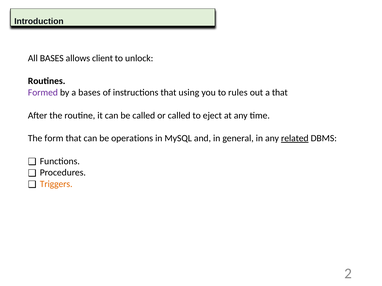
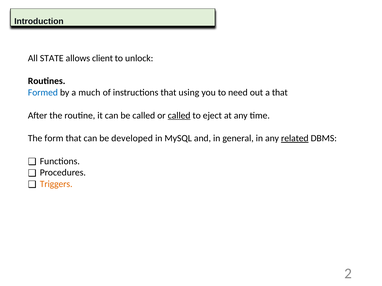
All BASES: BASES -> STATE
Formed colour: purple -> blue
a bases: bases -> much
rules: rules -> need
called at (179, 116) underline: none -> present
operations: operations -> developed
